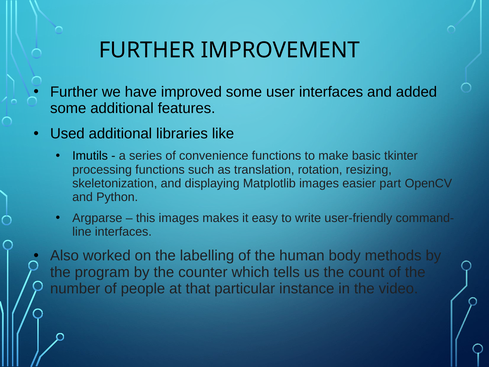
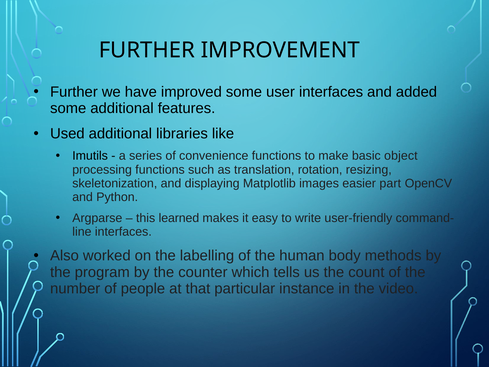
tkinter: tkinter -> object
this images: images -> learned
